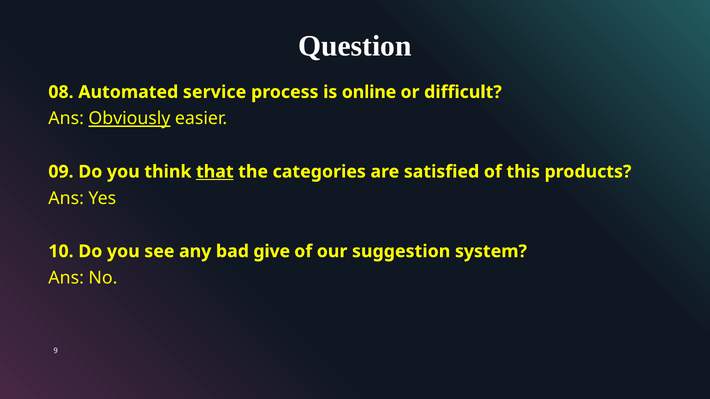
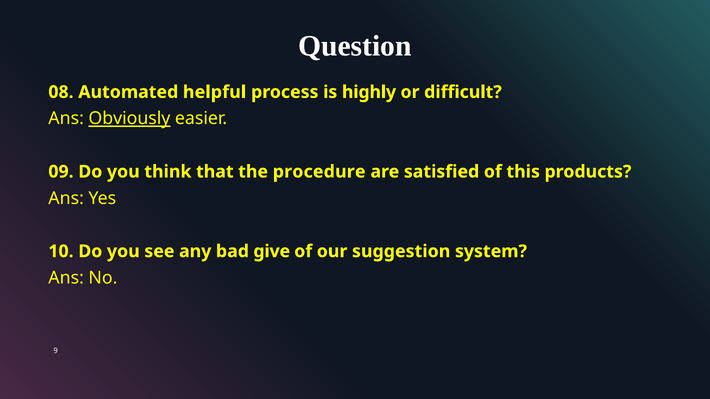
service: service -> helpful
online: online -> highly
that underline: present -> none
categories: categories -> procedure
